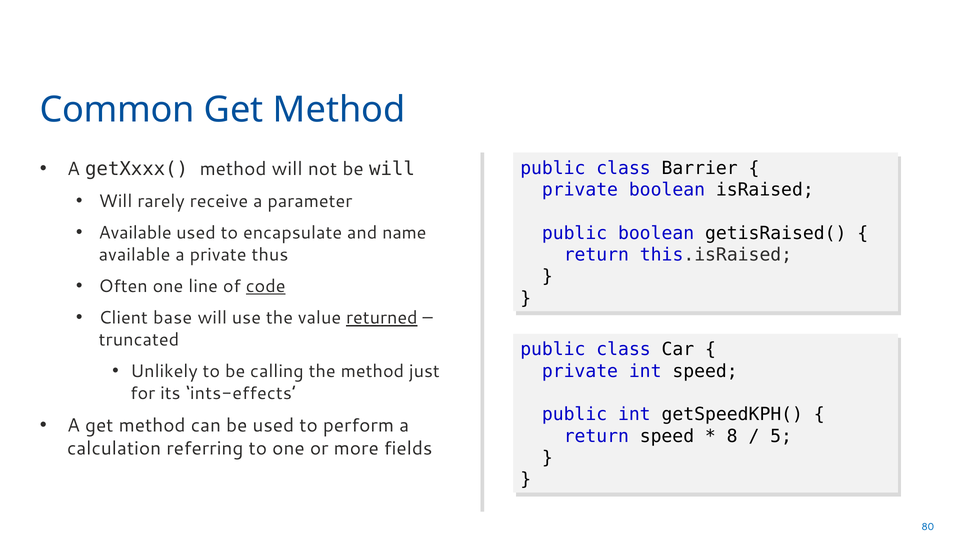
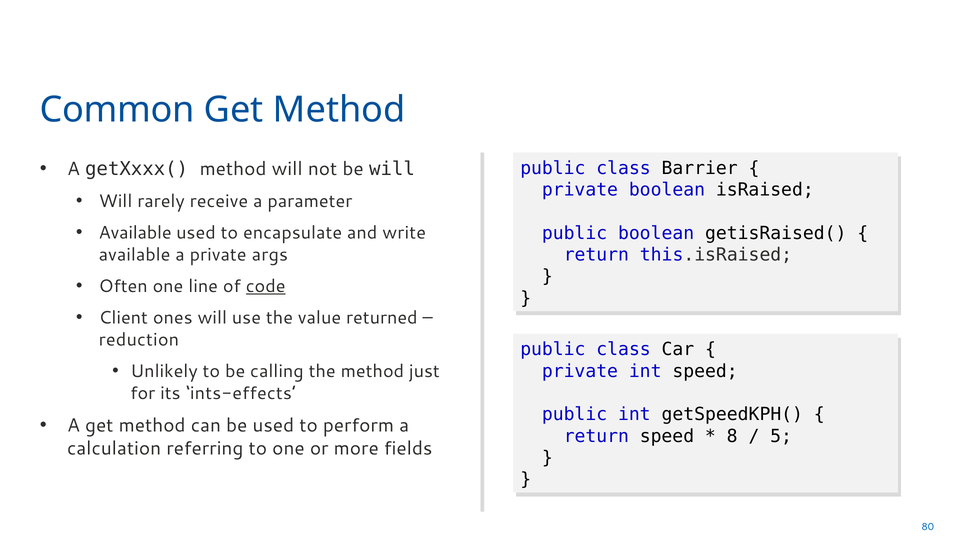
name: name -> write
thus: thus -> args
base: base -> ones
returned underline: present -> none
truncated: truncated -> reduction
